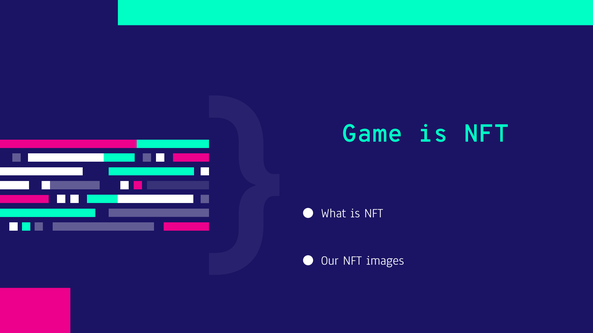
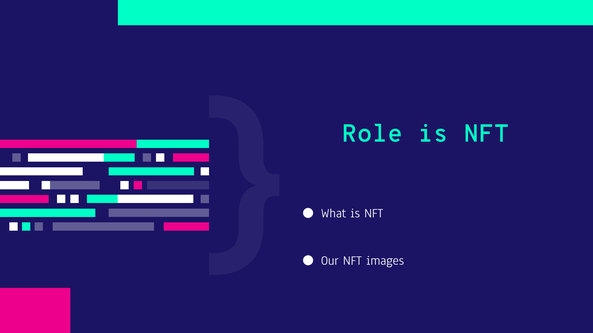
Game: Game -> Role
